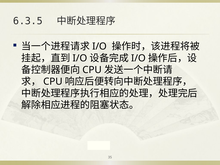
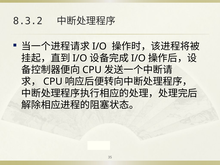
6.3.5: 6.3.5 -> 8.3.2
